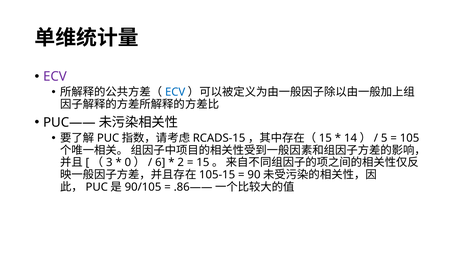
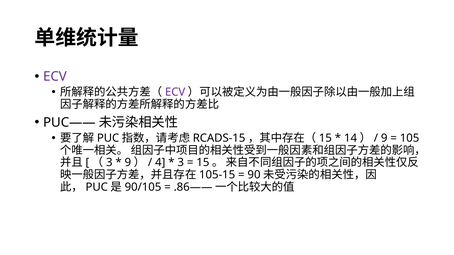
ECV at (175, 92) colour: blue -> purple
5 at (384, 138): 5 -> 9
0 at (128, 163): 0 -> 9
6: 6 -> 4
2 at (181, 163): 2 -> 3
